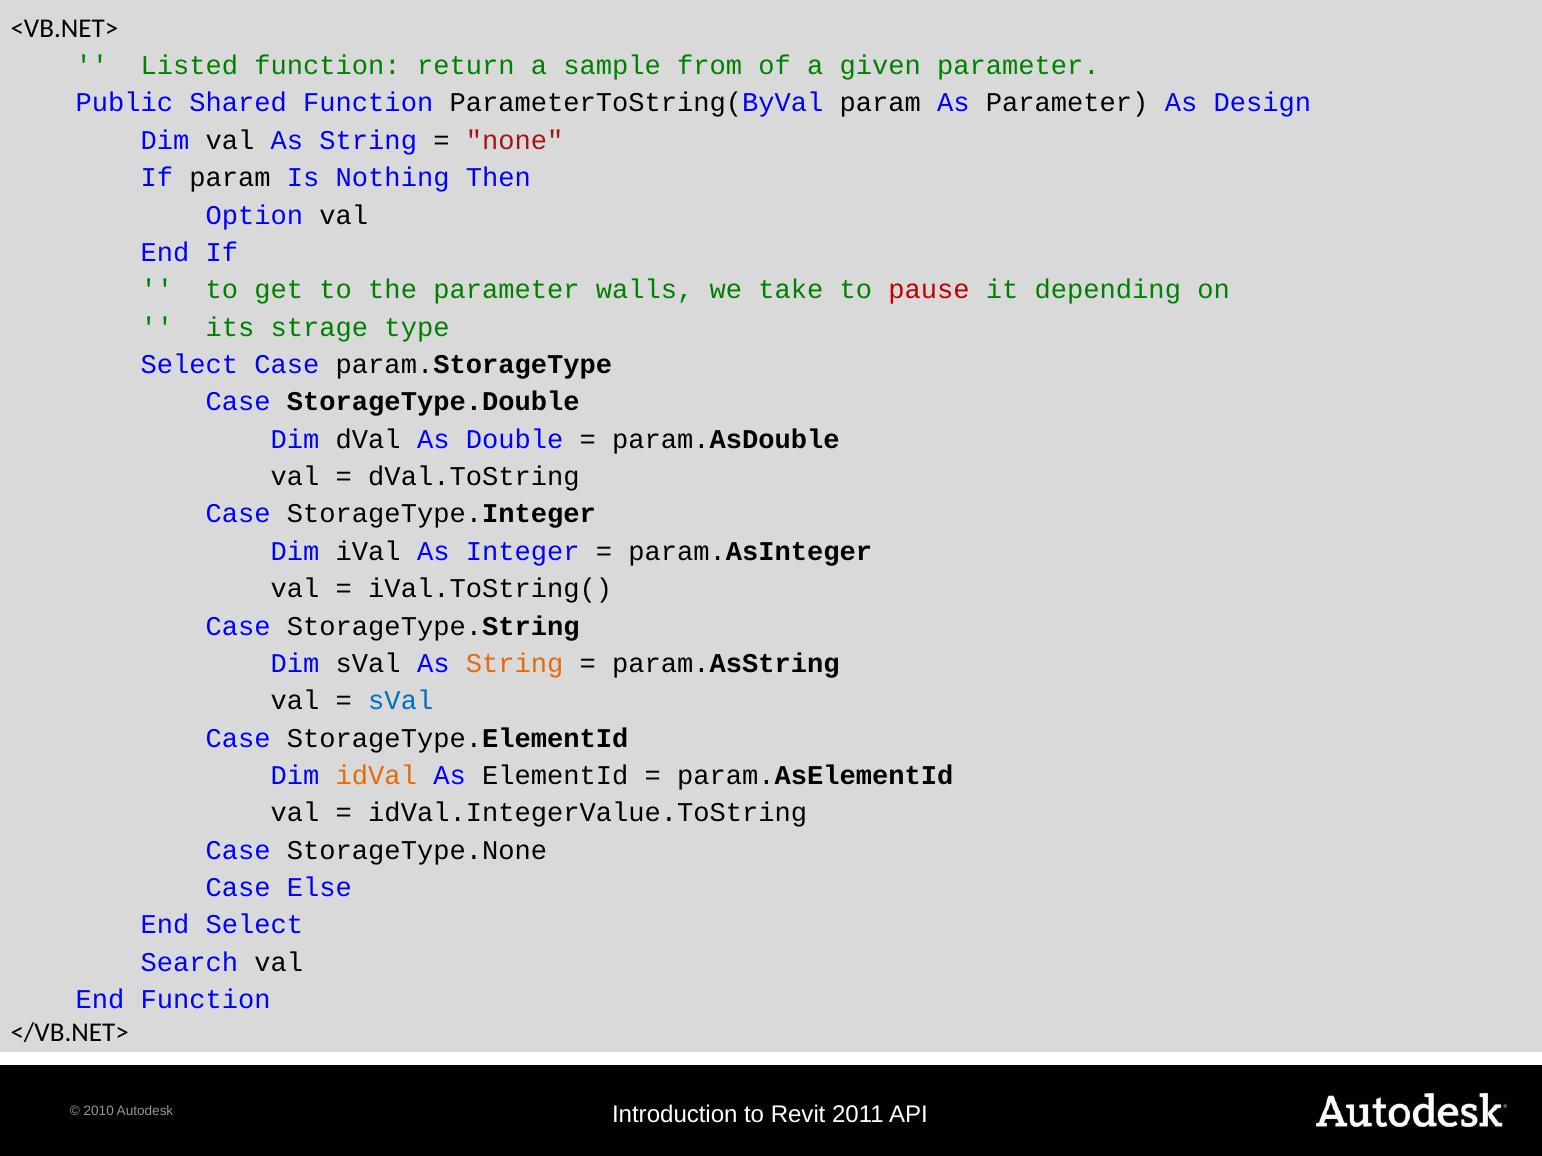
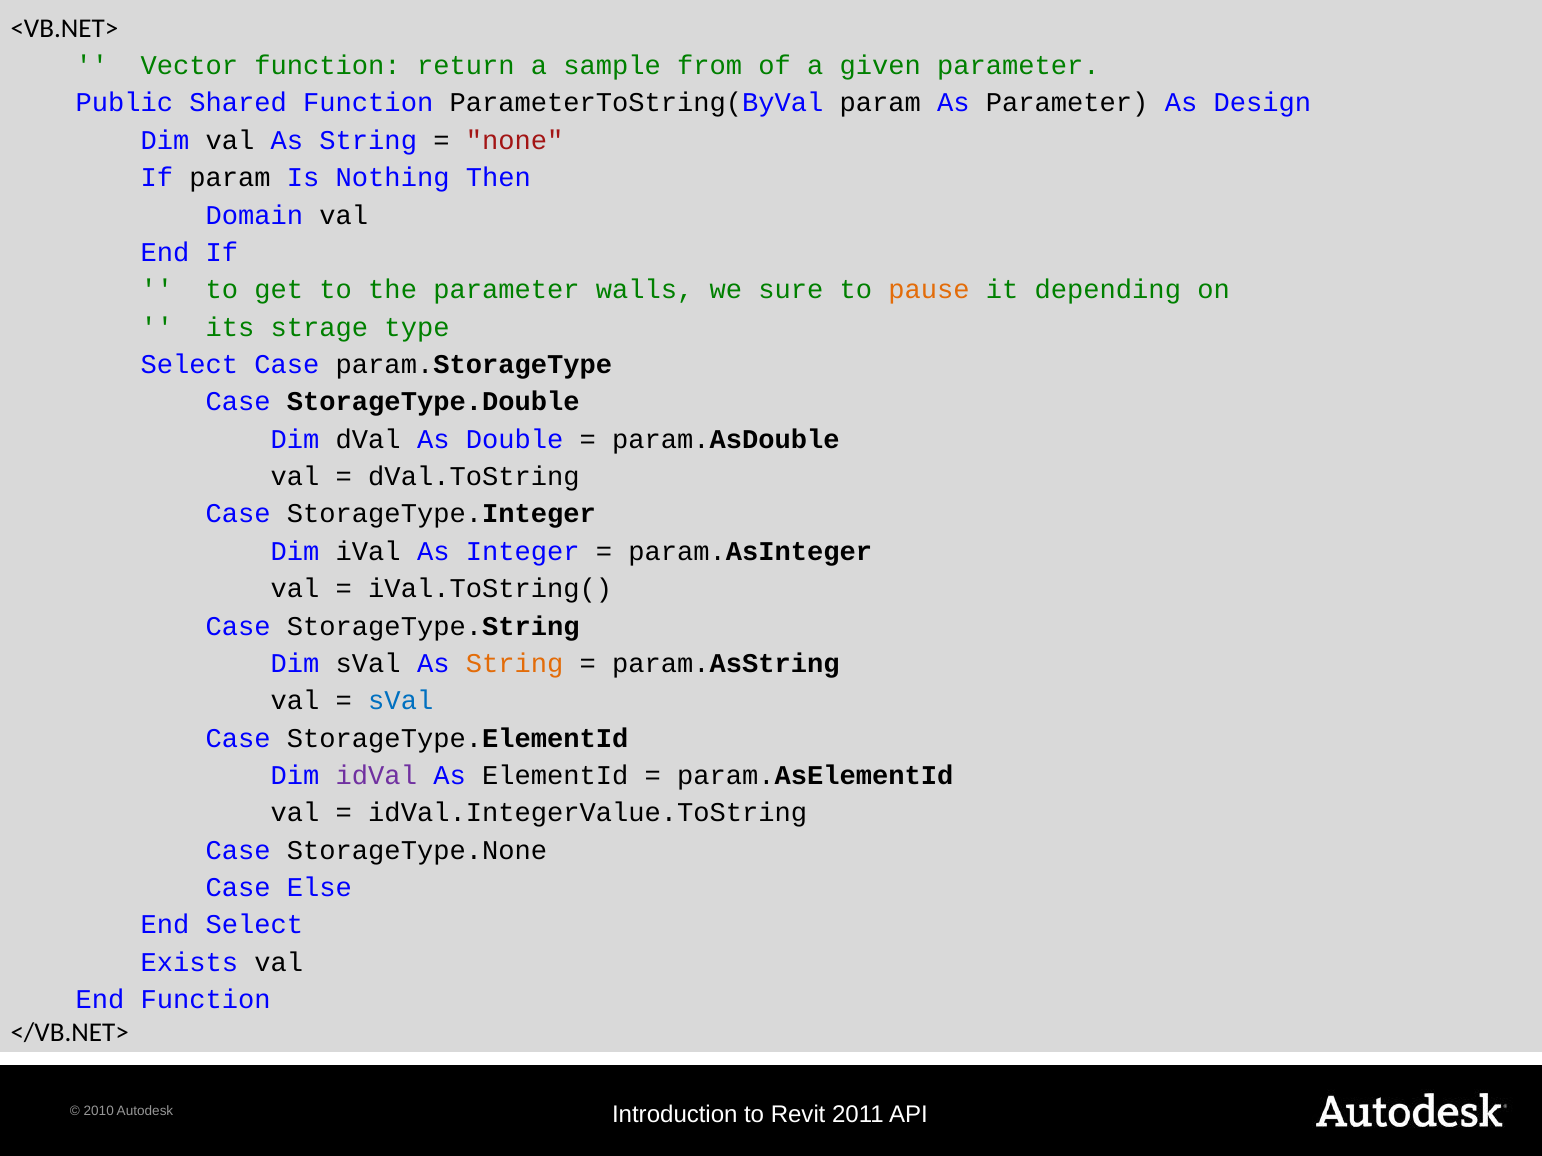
Listed: Listed -> Vector
Option: Option -> Domain
take: take -> sure
pause colour: red -> orange
idVal colour: orange -> purple
Search: Search -> Exists
